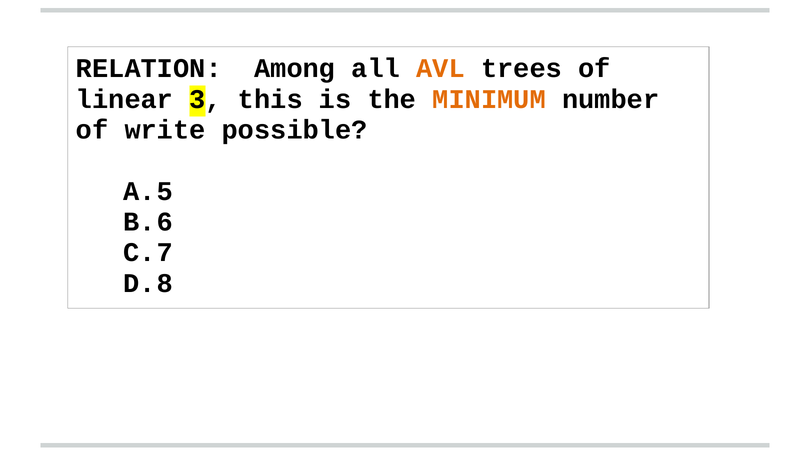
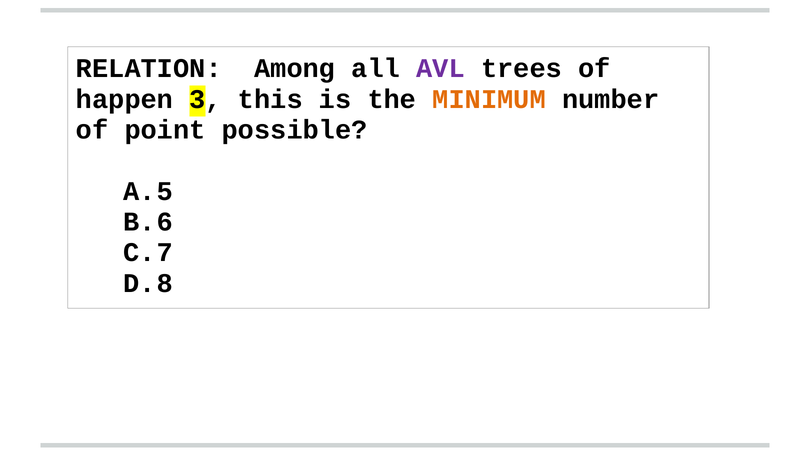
AVL colour: orange -> purple
linear: linear -> happen
write: write -> point
